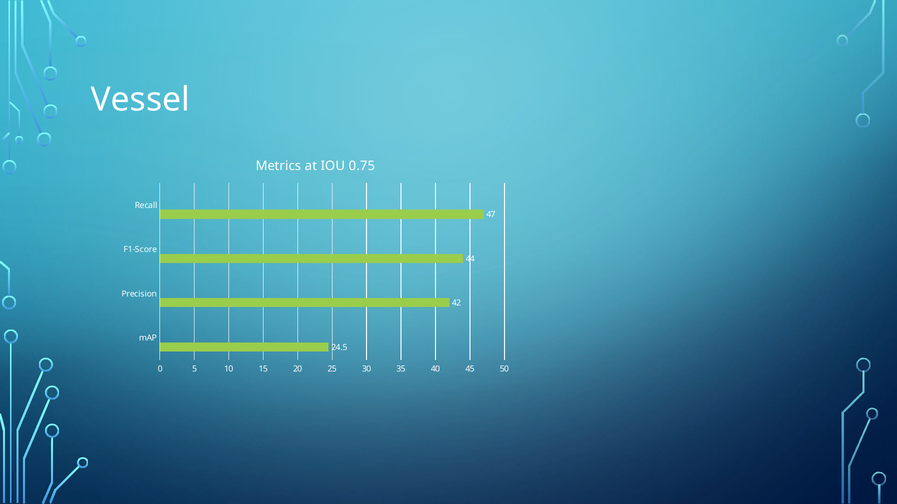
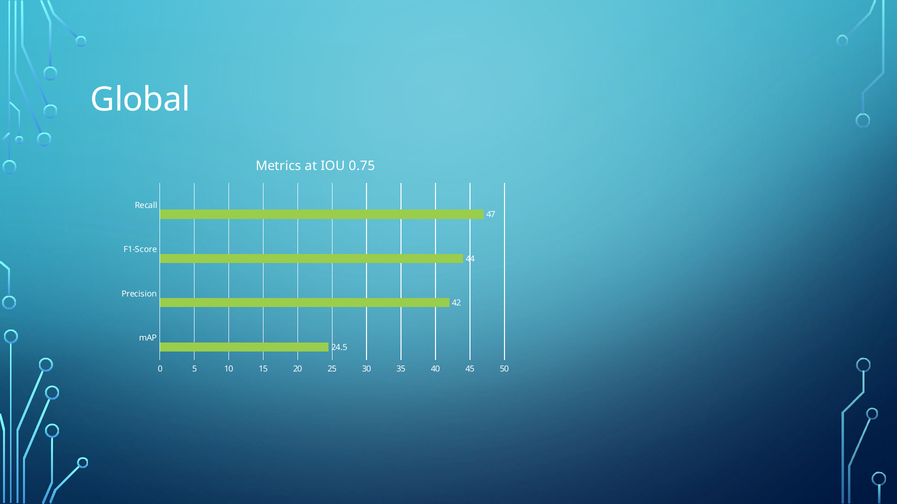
Vessel: Vessel -> Global
